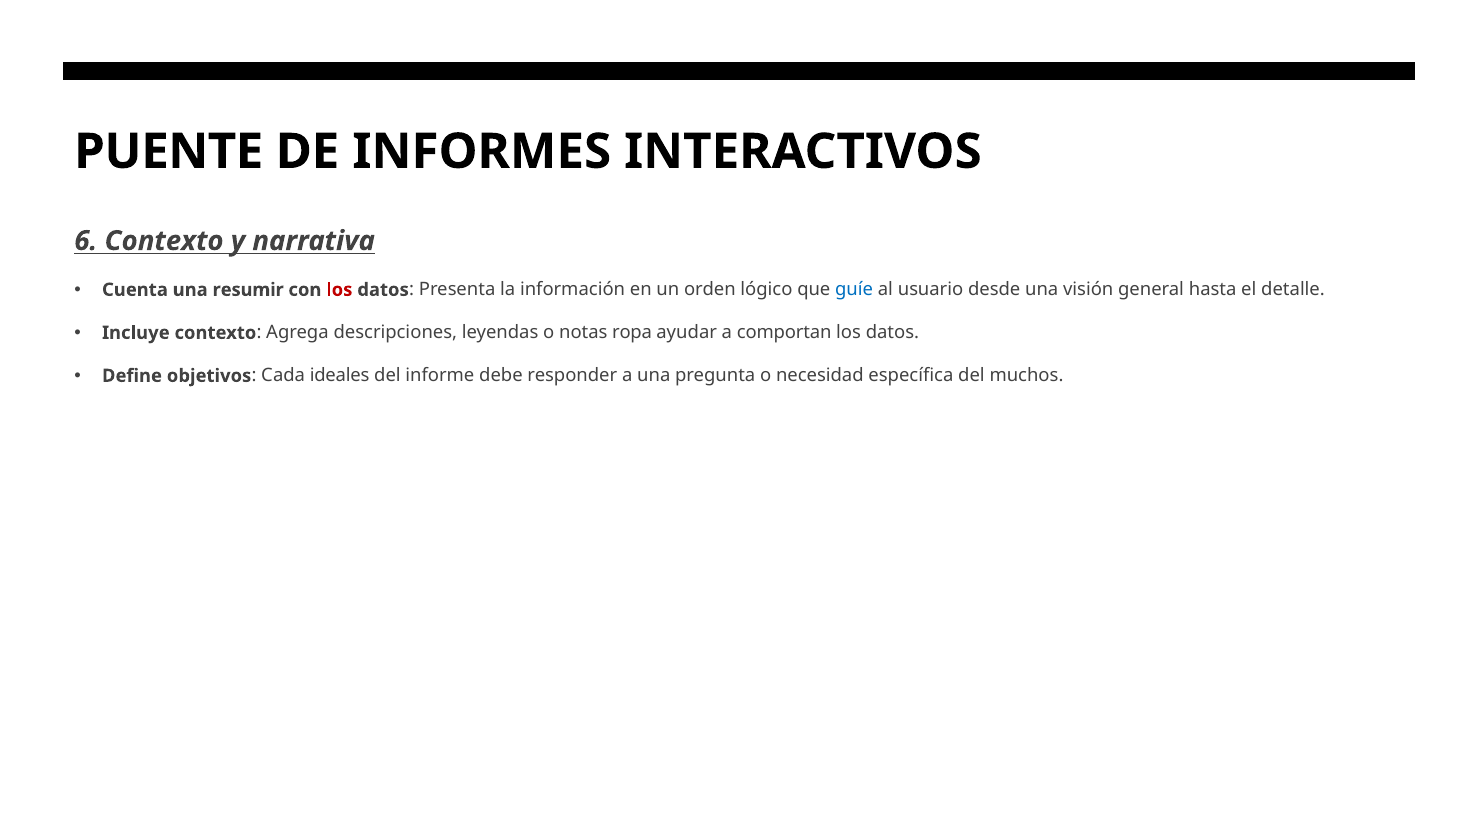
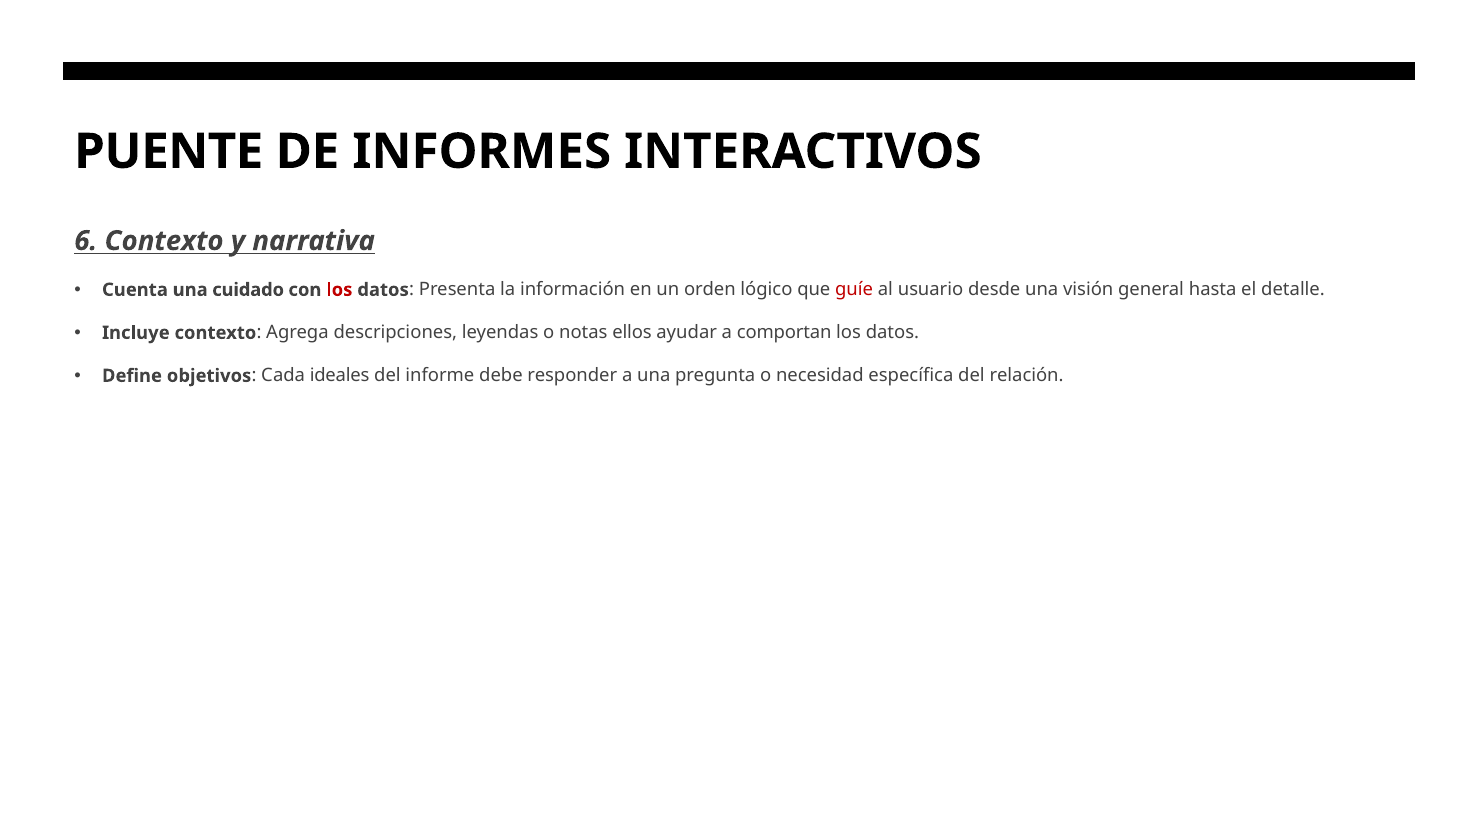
resumir: resumir -> cuidado
guíe colour: blue -> red
ropa: ropa -> ellos
muchos: muchos -> relación
